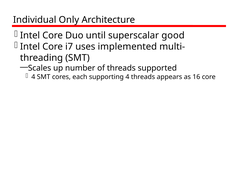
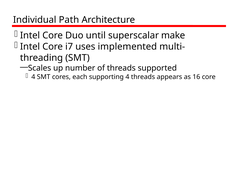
Only: Only -> Path
good: good -> make
